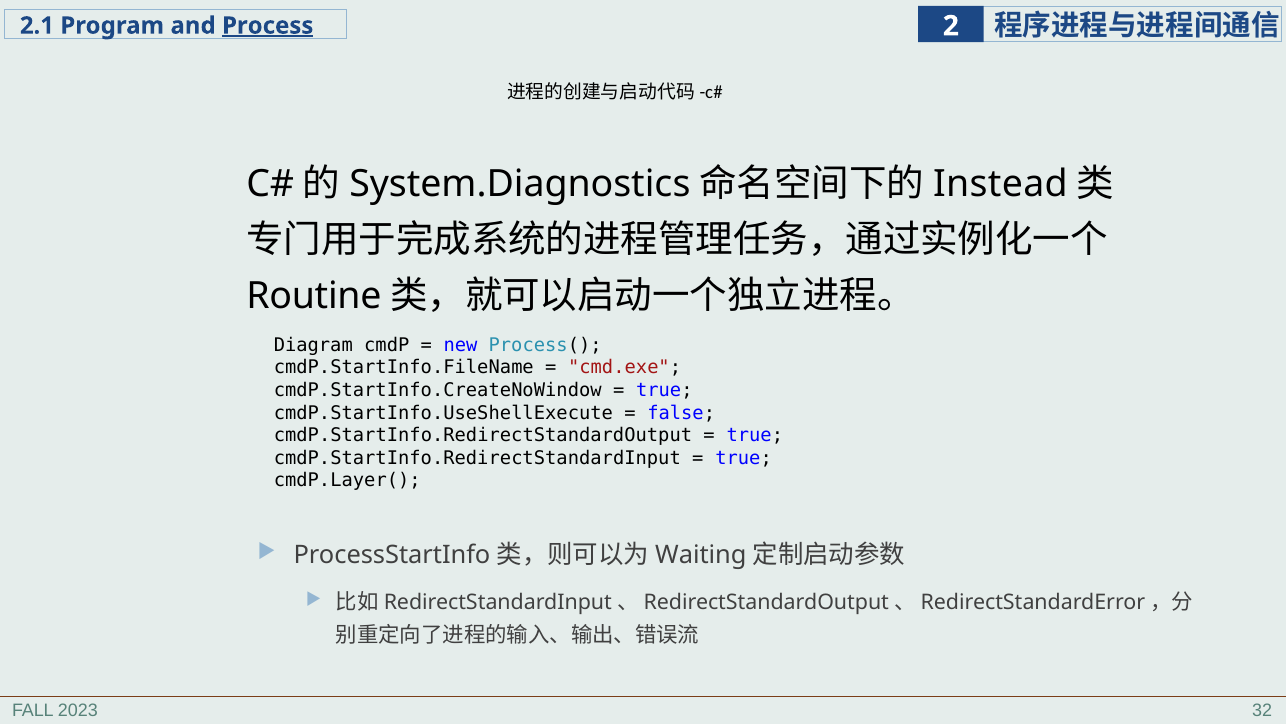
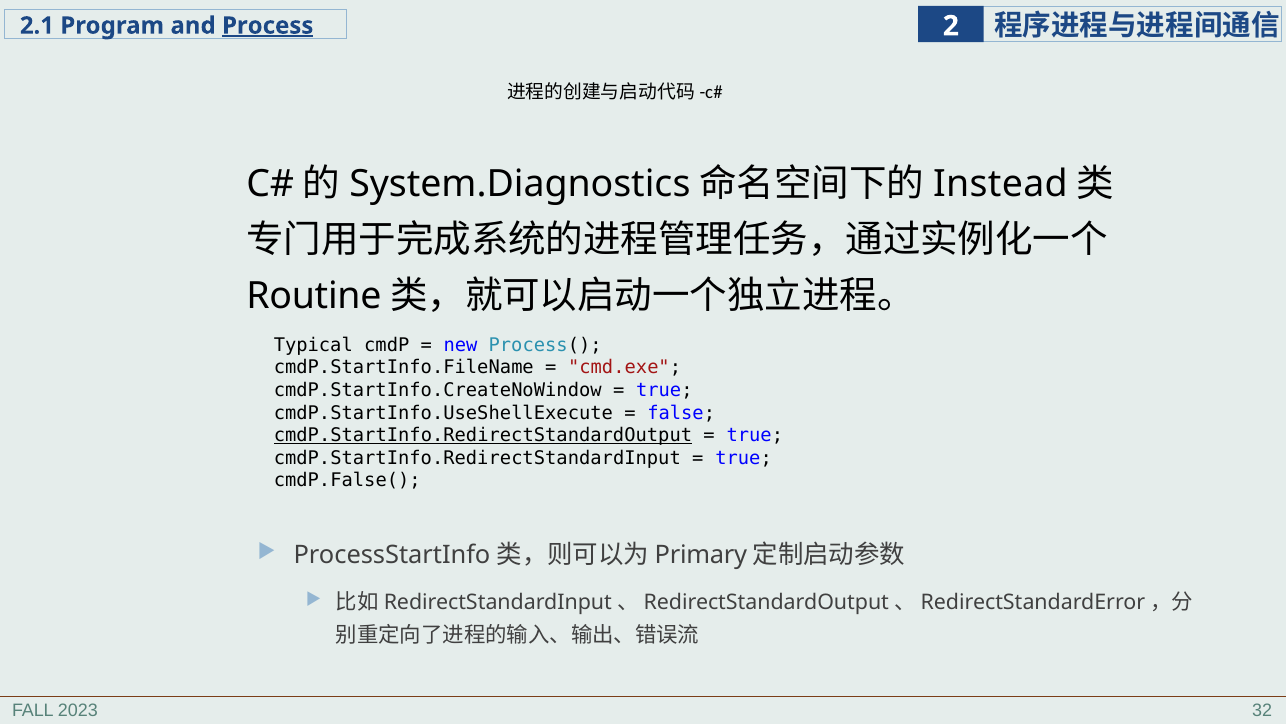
Diagram: Diagram -> Typical
cmdP.StartInfo.RedirectStandardOutput underline: none -> present
cmdP.Layer(: cmdP.Layer( -> cmdP.False(
Waiting: Waiting -> Primary
